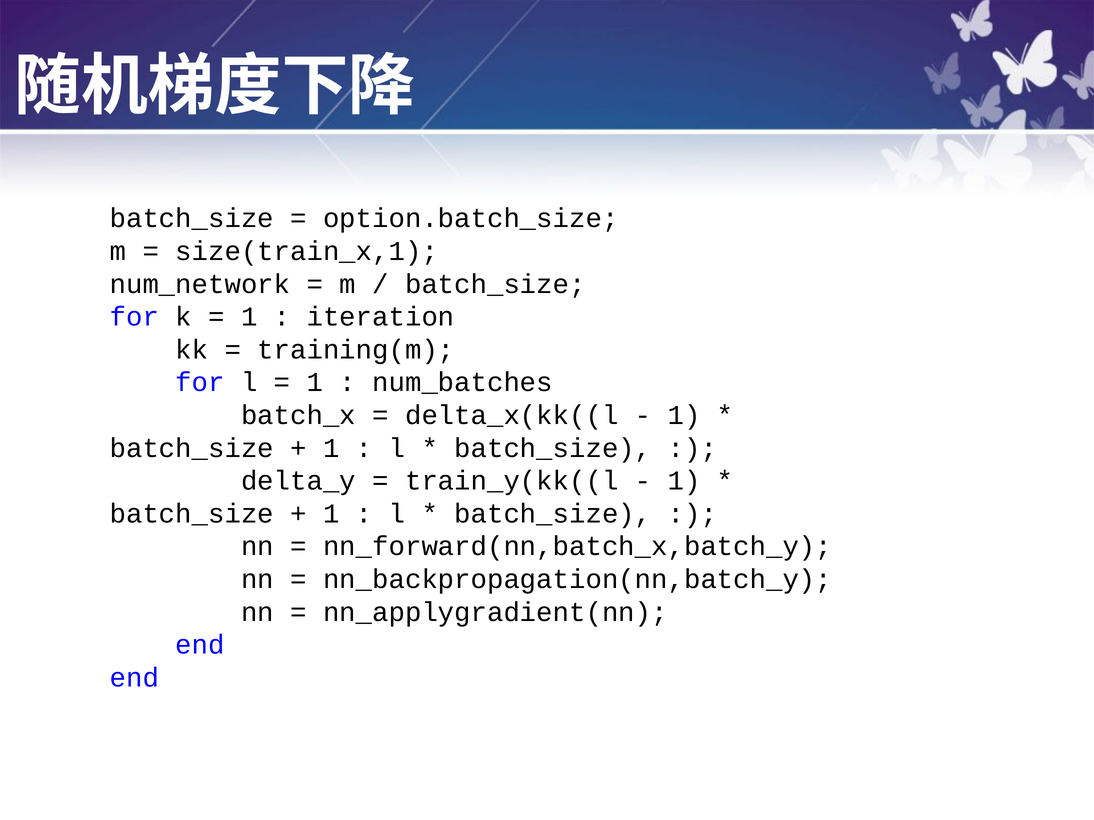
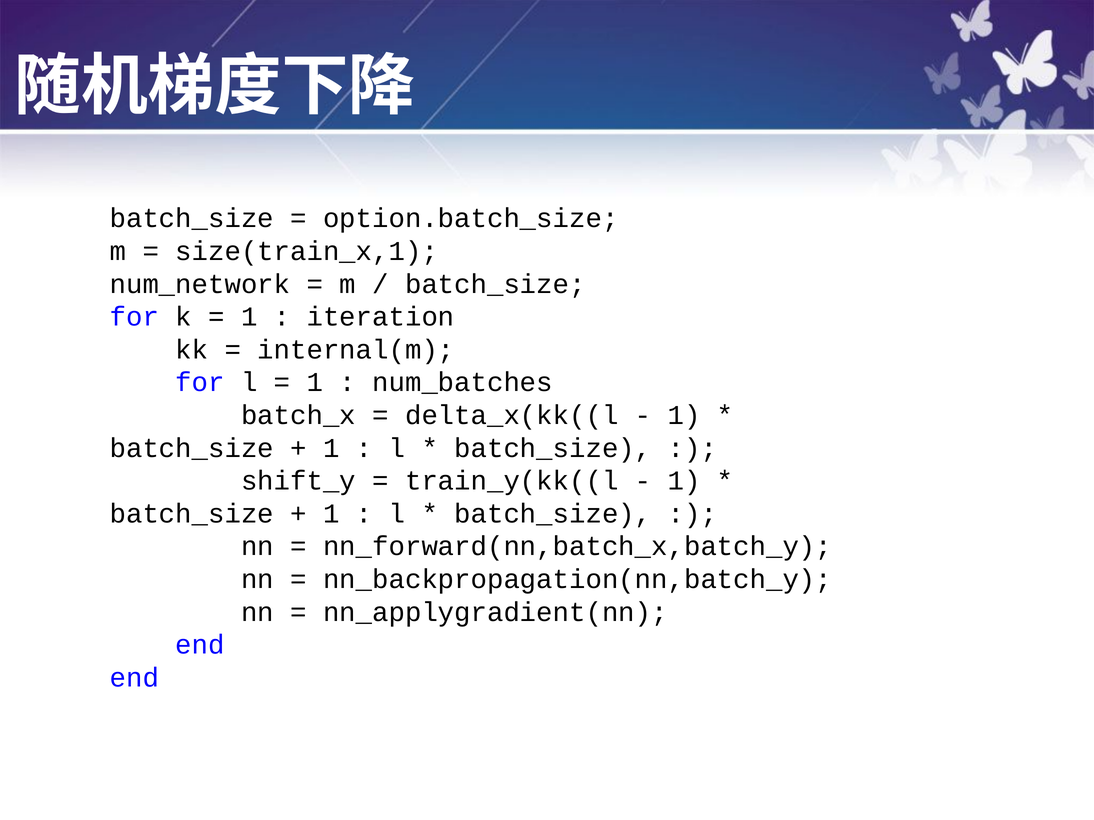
training(m: training(m -> internal(m
delta_y: delta_y -> shift_y
